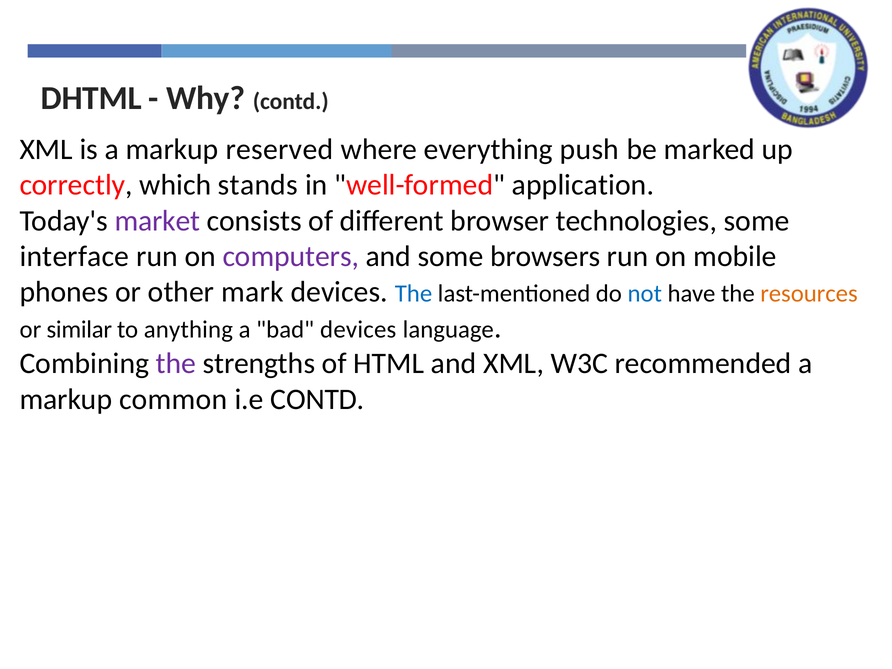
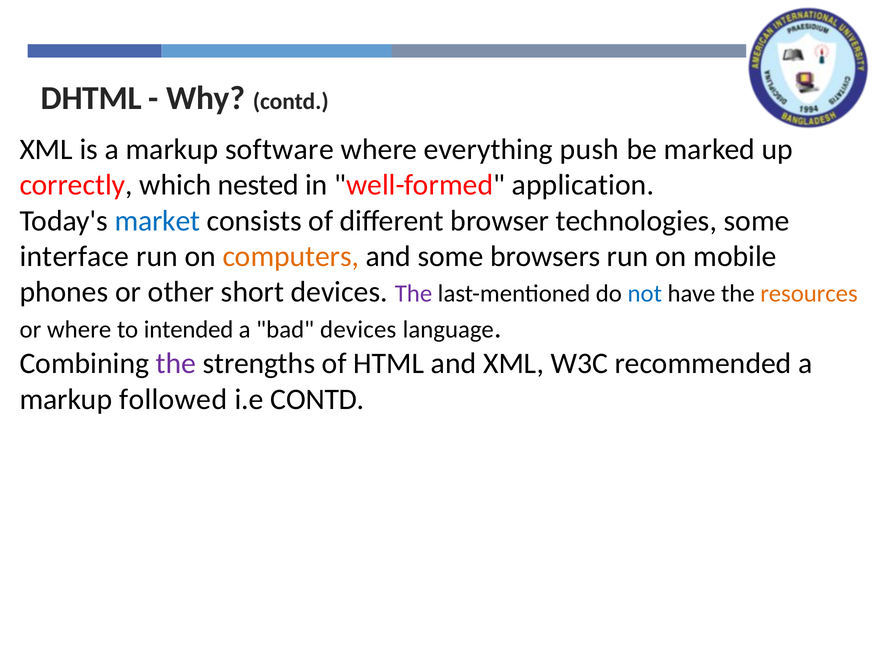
reserved: reserved -> software
stands: stands -> nested
market colour: purple -> blue
computers colour: purple -> orange
mark: mark -> short
The at (414, 294) colour: blue -> purple
or similar: similar -> where
anything: anything -> intended
common: common -> followed
